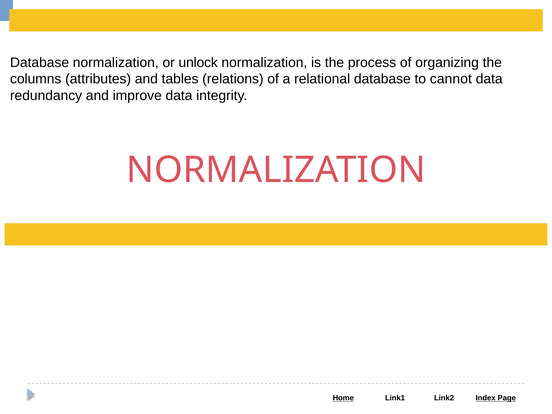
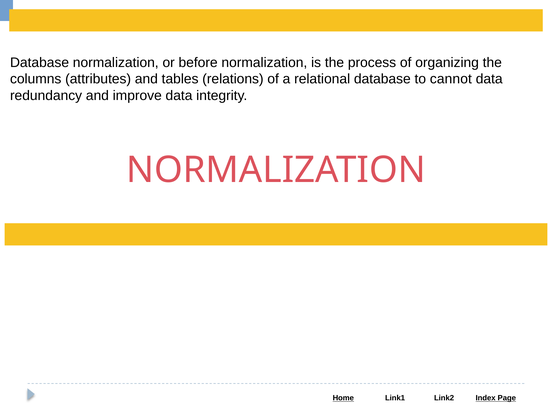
unlock: unlock -> before
